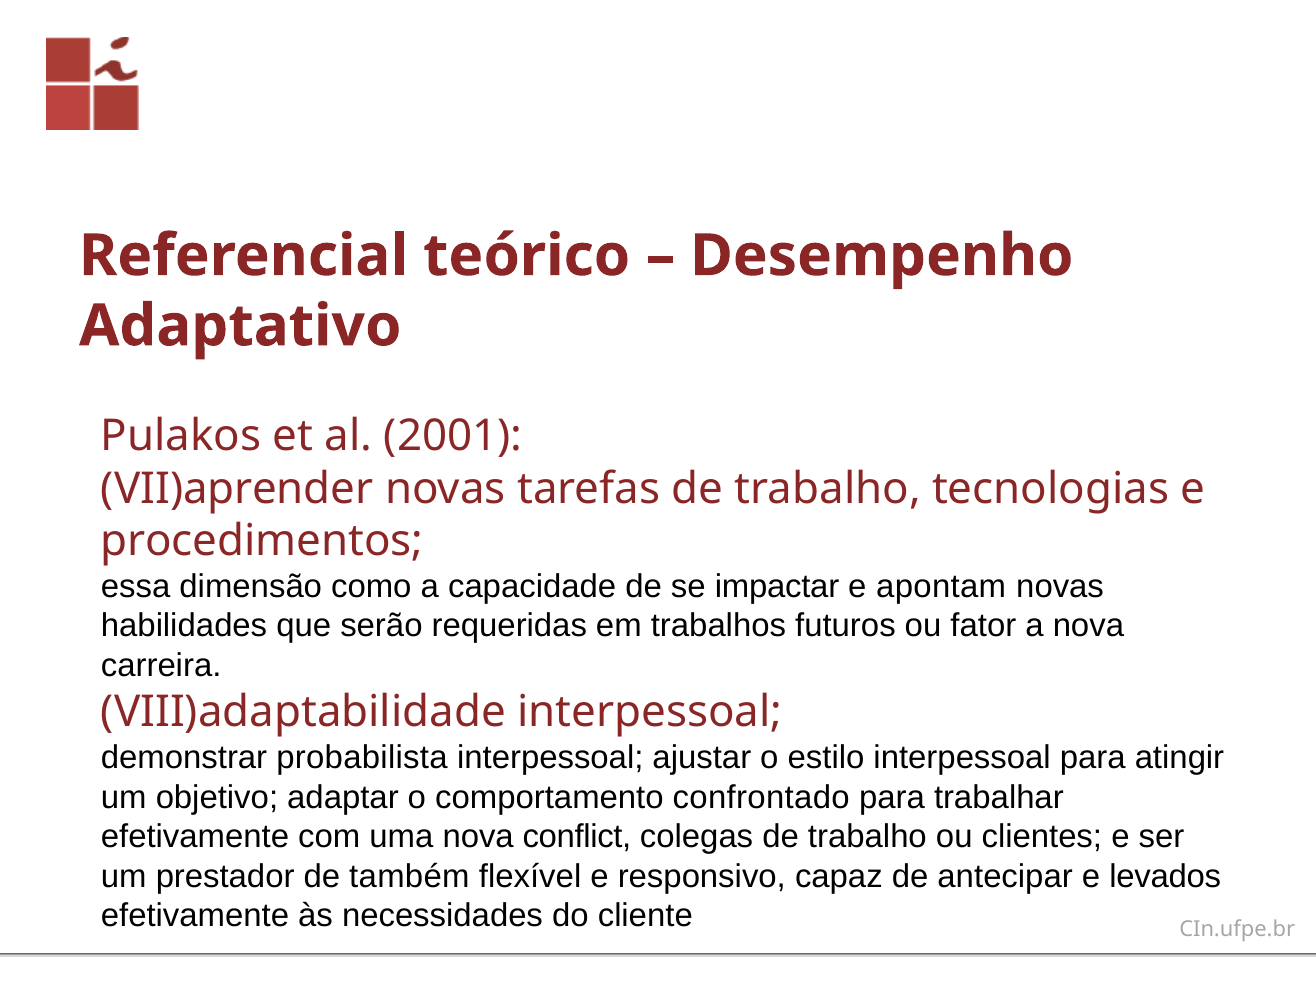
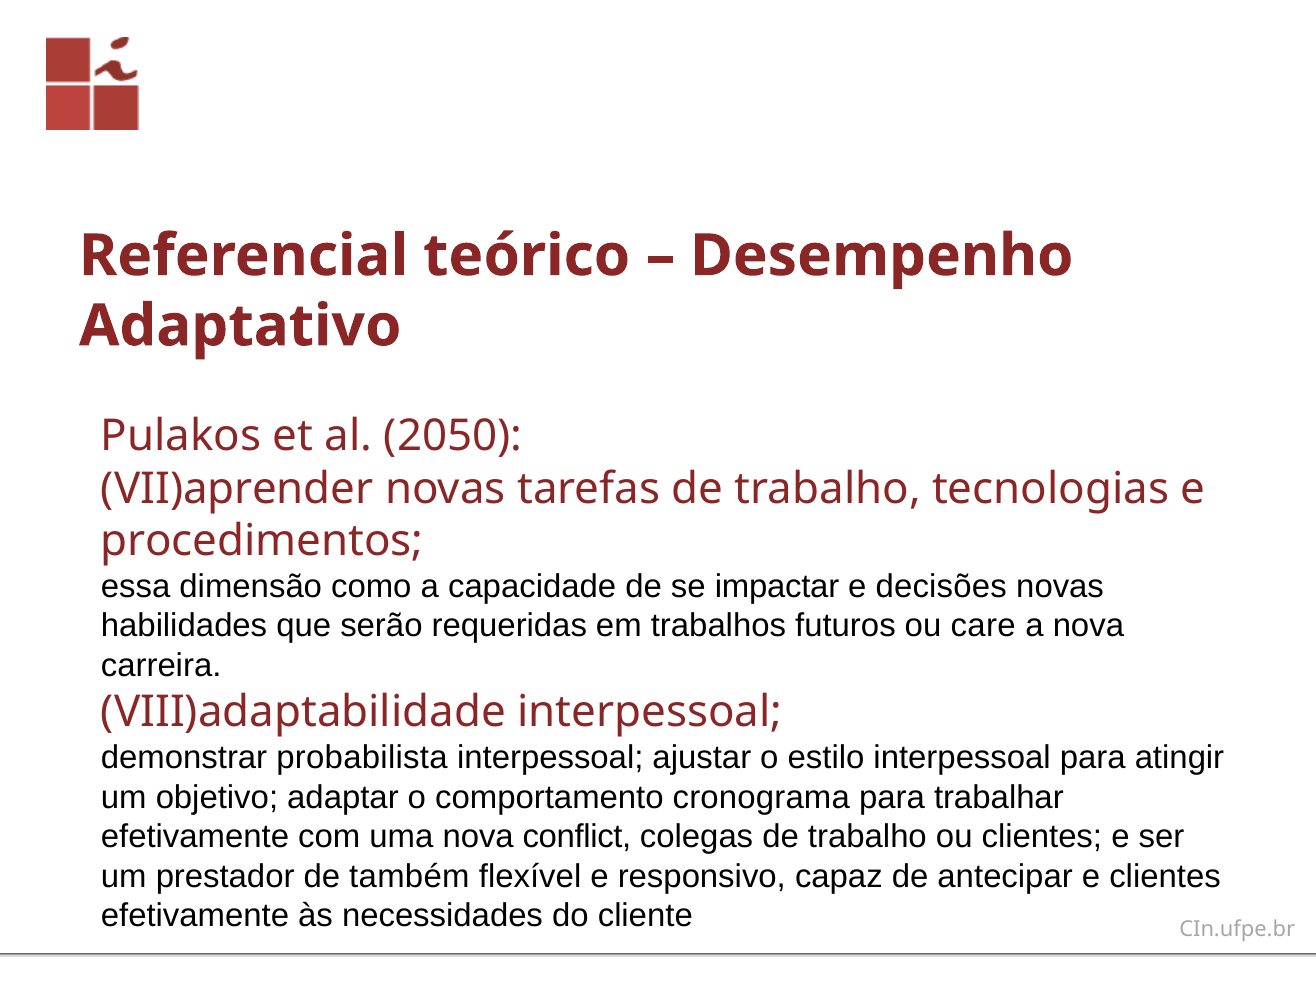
2001: 2001 -> 2050
apontam: apontam -> decisões
fator: fator -> care
confrontado: confrontado -> cronograma
e levados: levados -> clientes
